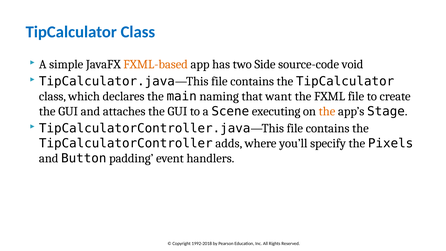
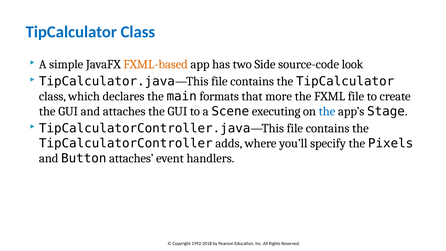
void: void -> look
naming: naming -> formats
want: want -> more
the at (327, 111) colour: orange -> blue
Button padding: padding -> attaches
